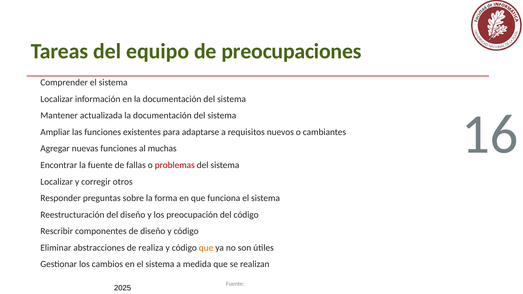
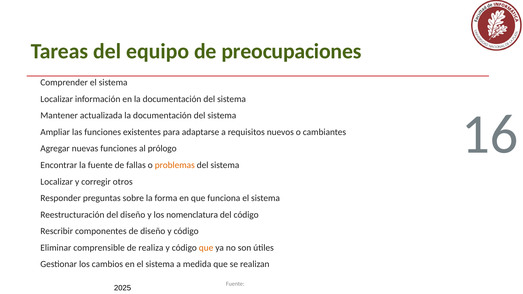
muchas: muchas -> prólogo
problemas colour: red -> orange
preocupación: preocupación -> nomenclatura
abstracciones: abstracciones -> comprensible
